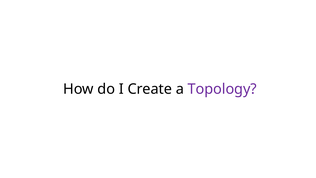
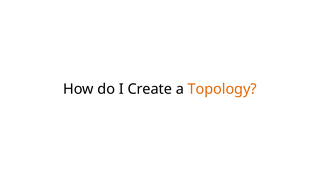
Topology colour: purple -> orange
